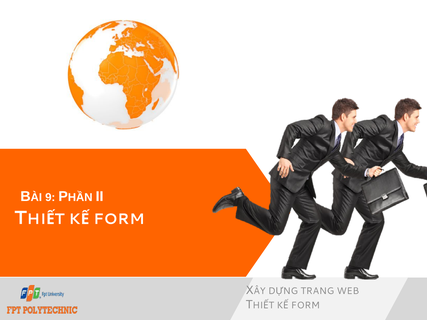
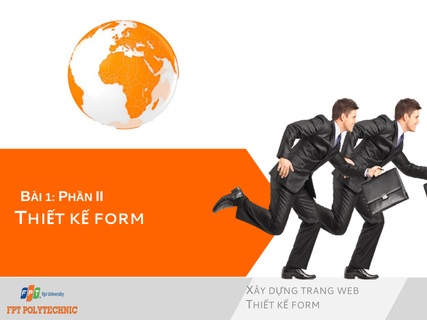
9: 9 -> 1
